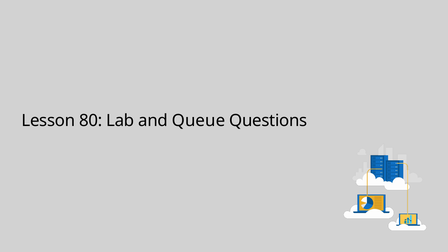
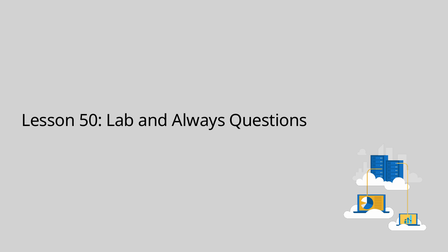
80: 80 -> 50
Queue: Queue -> Always
